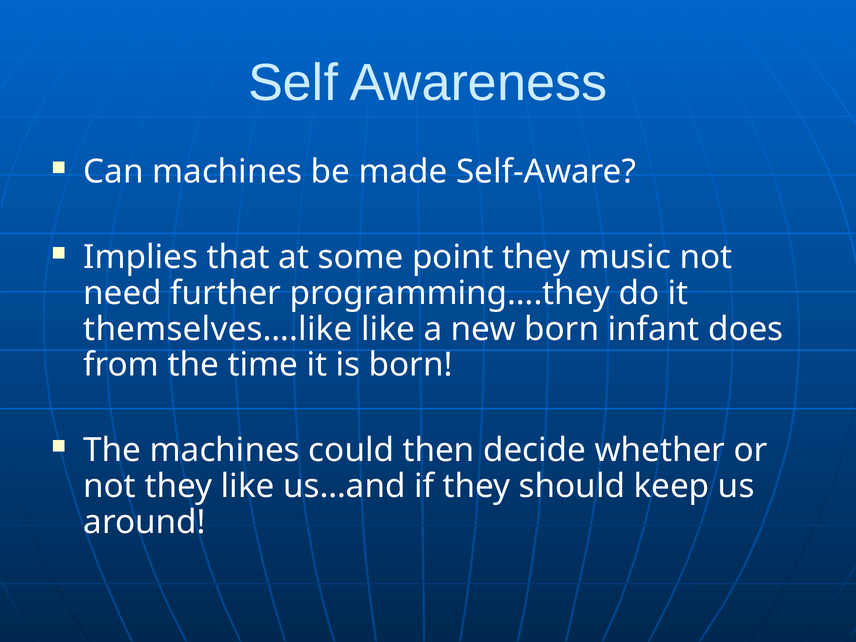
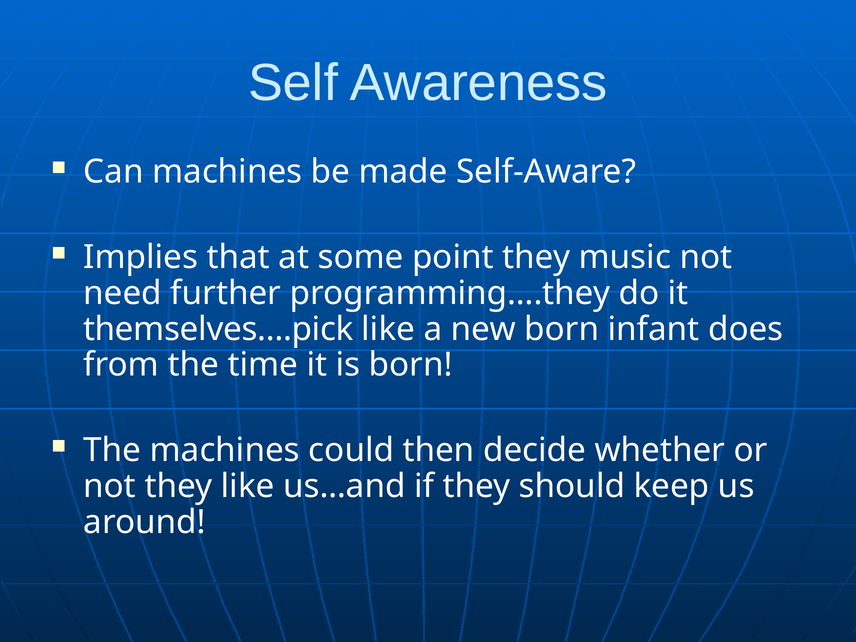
themselves….like: themselves….like -> themselves….pick
